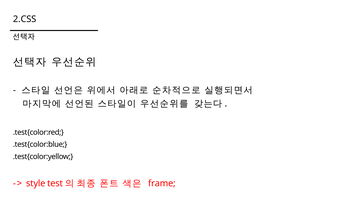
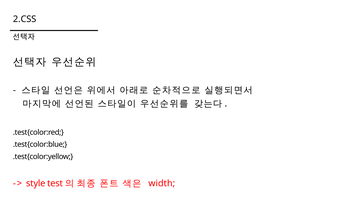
frame: frame -> width
